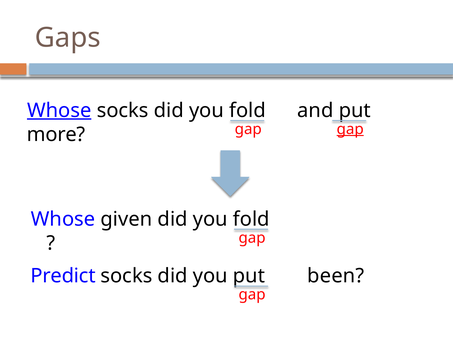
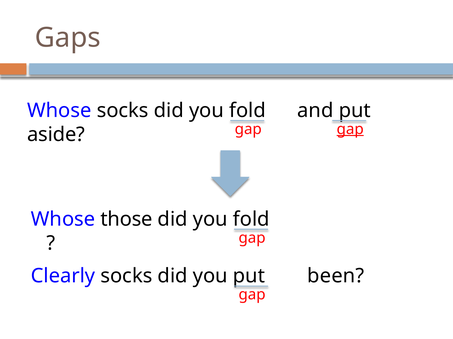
Whose at (59, 111) underline: present -> none
more: more -> aside
given: given -> those
Predict: Predict -> Clearly
